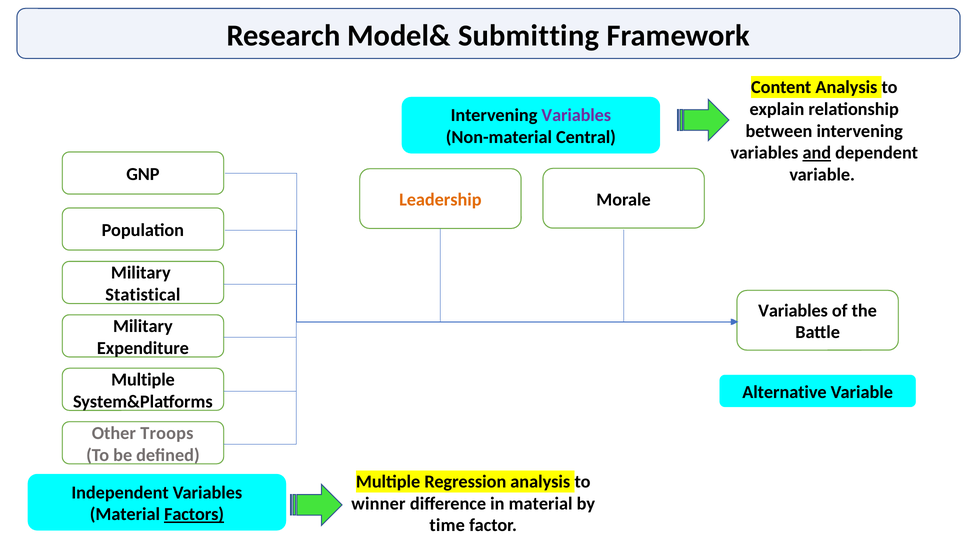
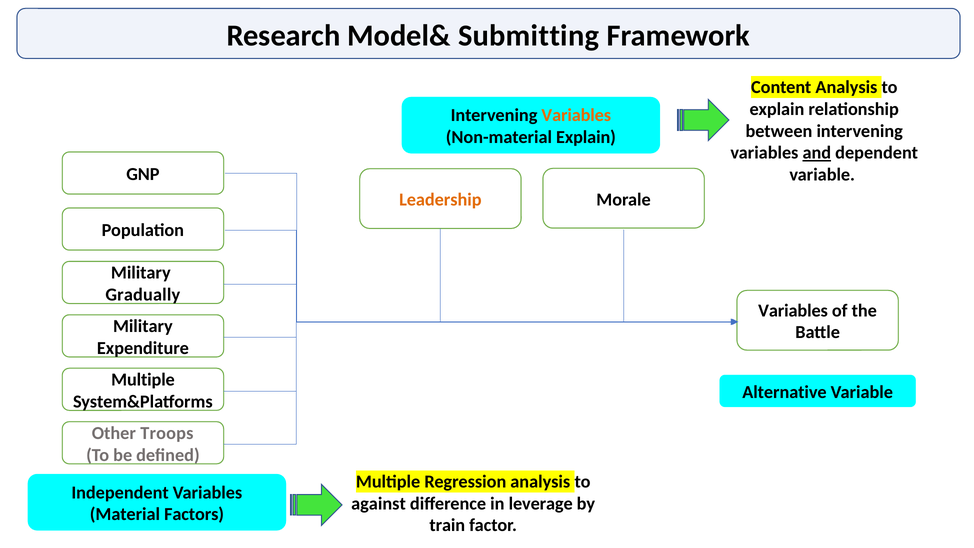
Variables at (576, 115) colour: purple -> orange
Non-material Central: Central -> Explain
Statistical: Statistical -> Gradually
winner: winner -> against
in material: material -> leverage
Factors underline: present -> none
time: time -> train
